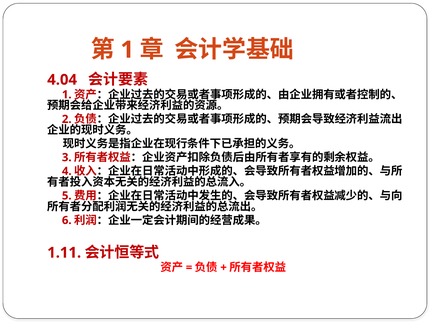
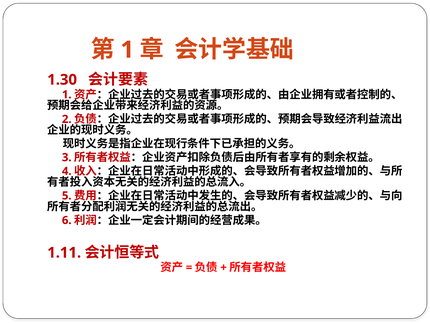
4.04: 4.04 -> 1.30
